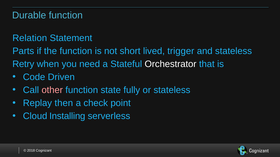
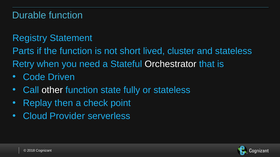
Relation: Relation -> Registry
trigger: trigger -> cluster
other colour: pink -> white
Installing: Installing -> Provider
